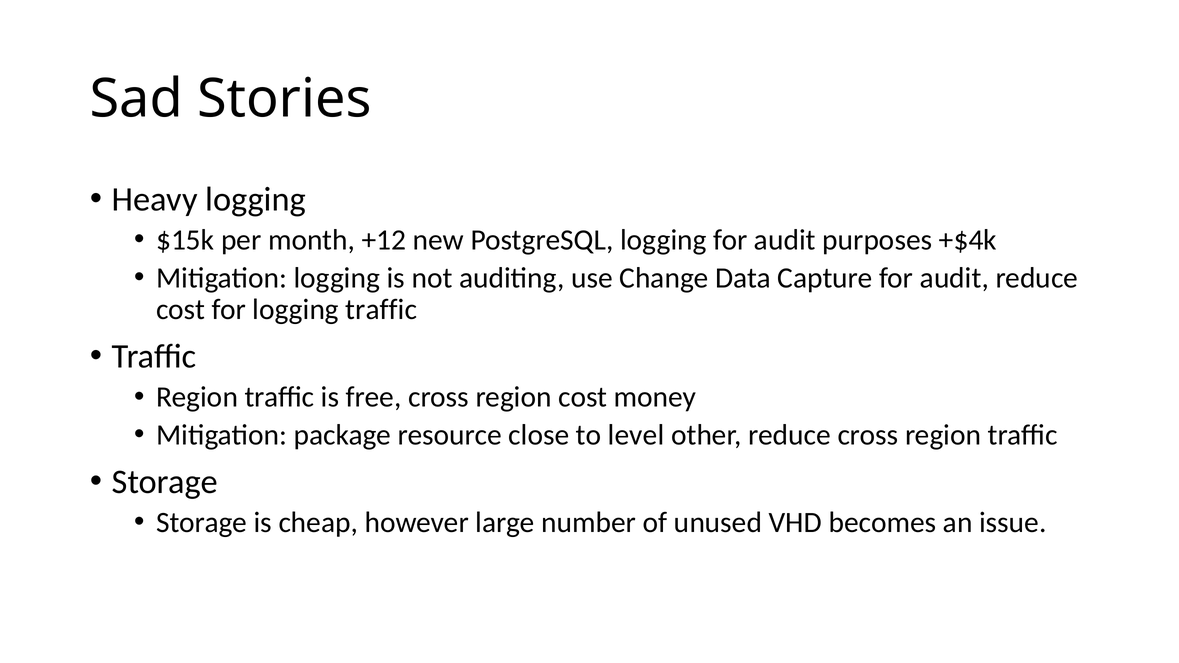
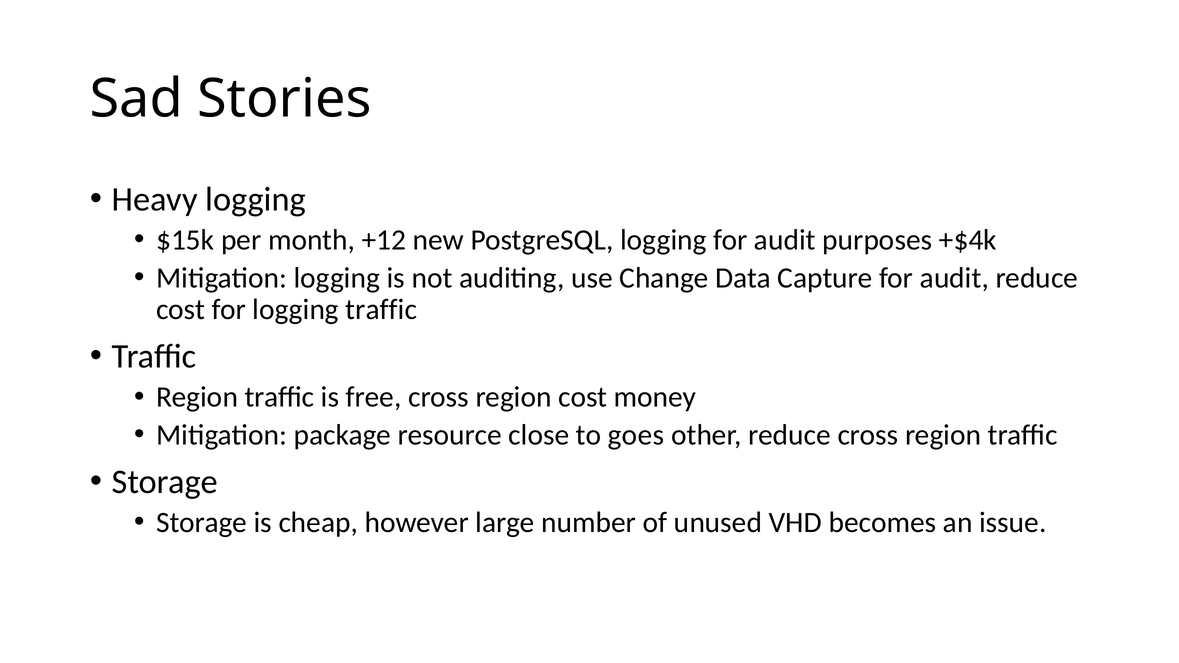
level: level -> goes
